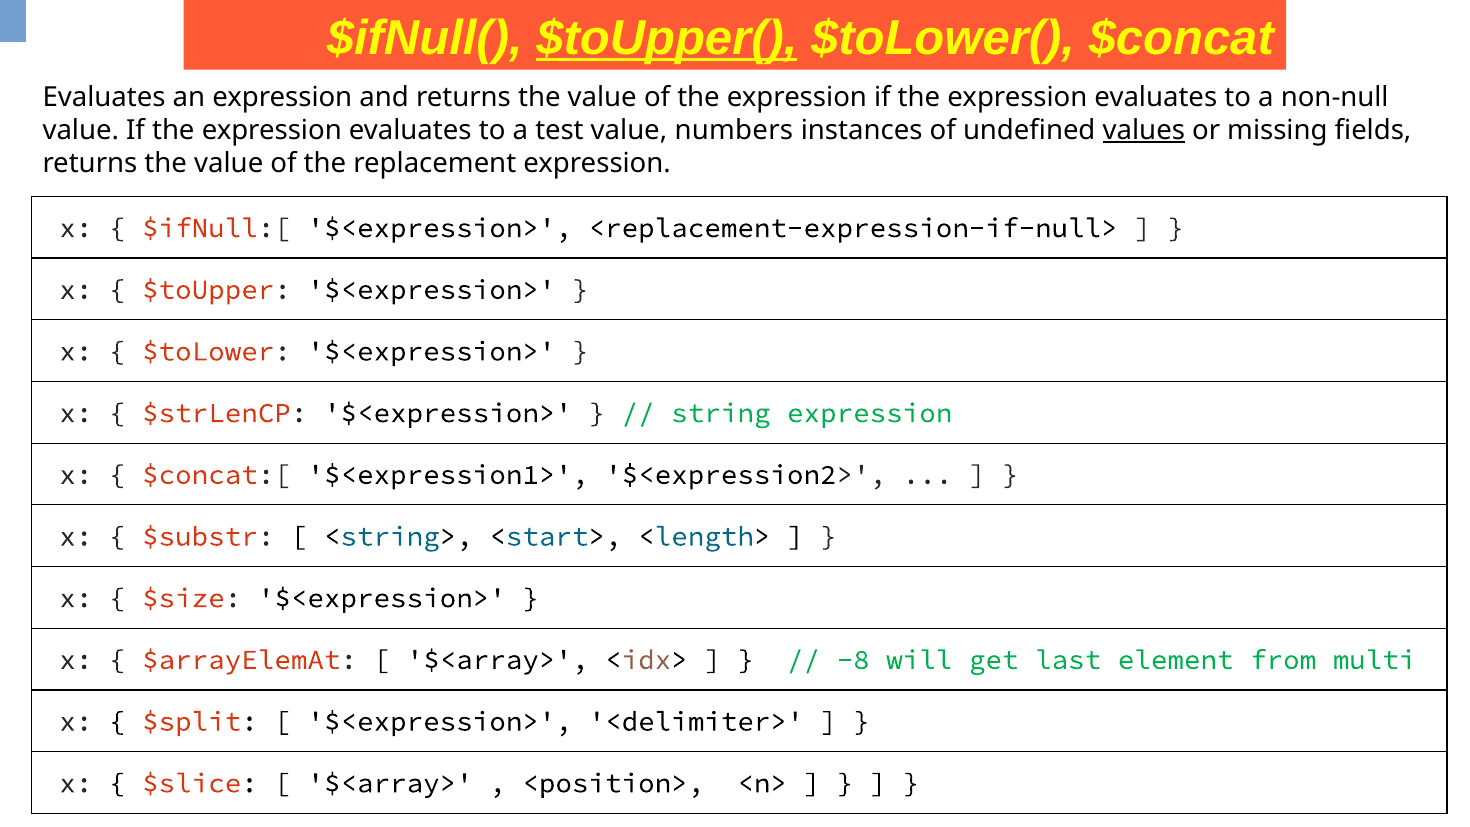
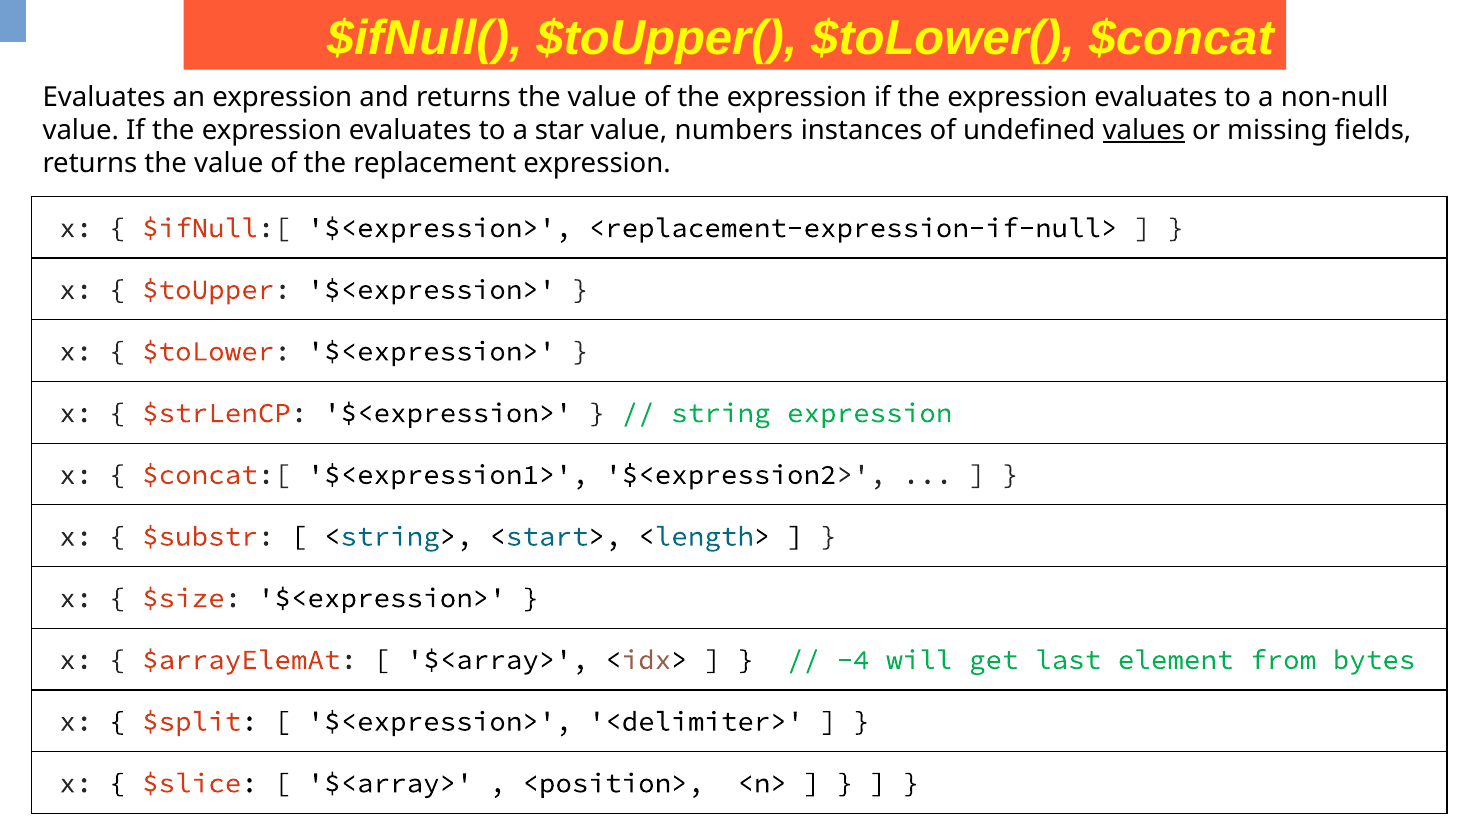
$toUpper( underline: present -> none
test: test -> star
-8: -8 -> -4
multi: multi -> bytes
